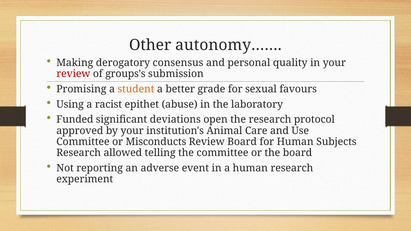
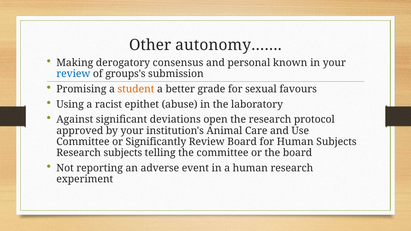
quality: quality -> known
review at (73, 74) colour: red -> blue
Funded: Funded -> Against
Misconducts: Misconducts -> Significantly
Research allowed: allowed -> subjects
